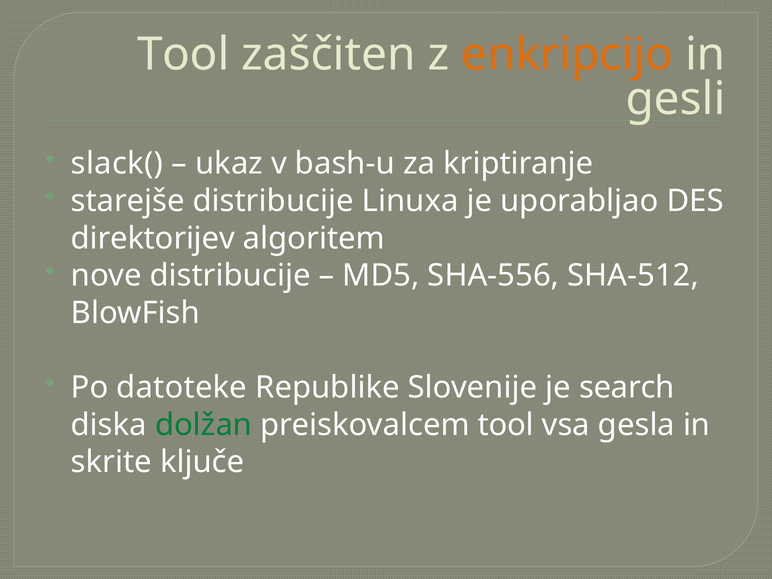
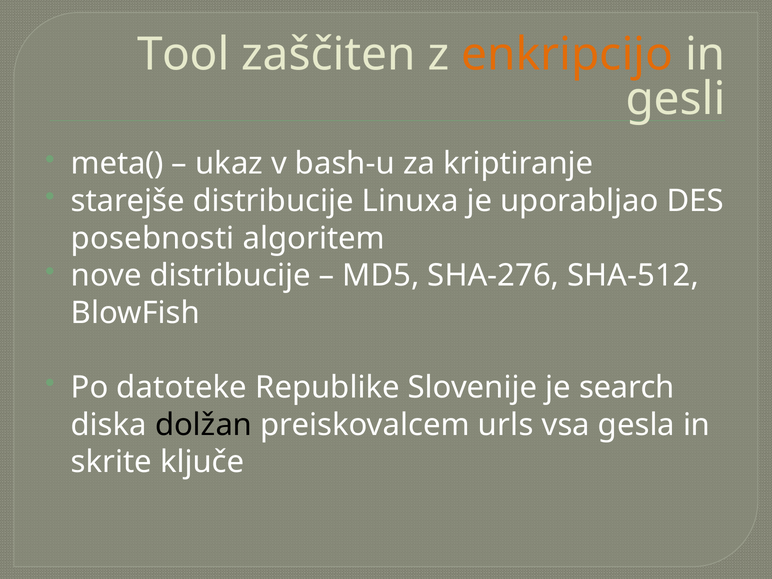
slack(: slack( -> meta(
direktorijev: direktorijev -> posebnosti
SHA-556: SHA-556 -> SHA-276
dolžan colour: green -> black
preiskovalcem tool: tool -> urls
